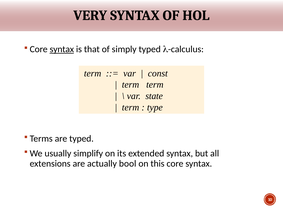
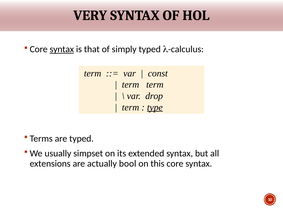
state: state -> drop
type underline: none -> present
simplify: simplify -> simpset
